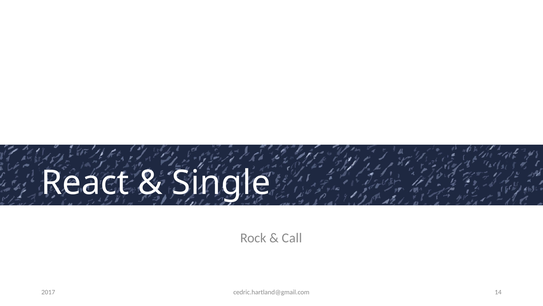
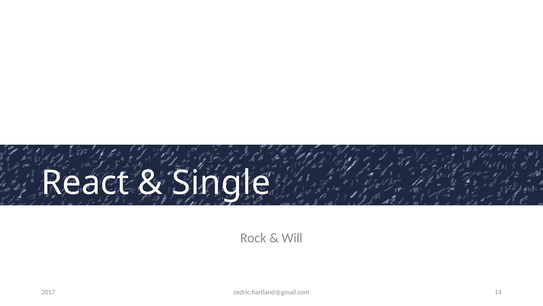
Call: Call -> Will
